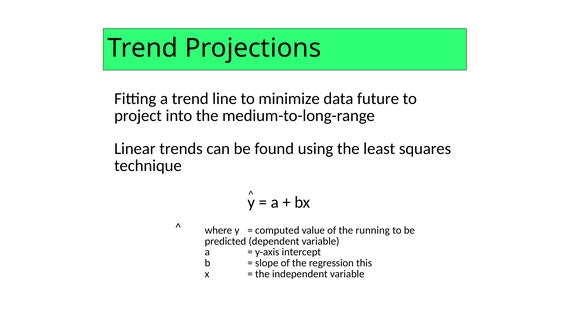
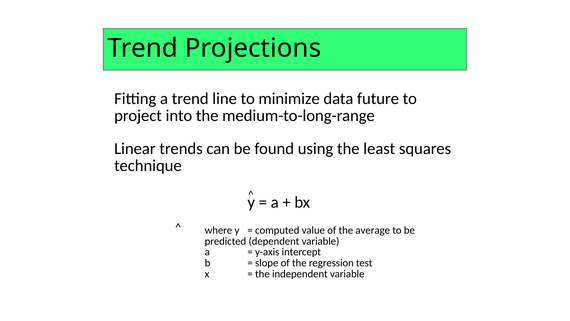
running: running -> average
this: this -> test
